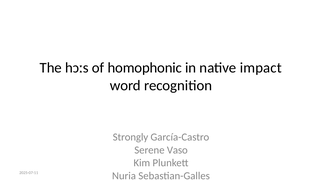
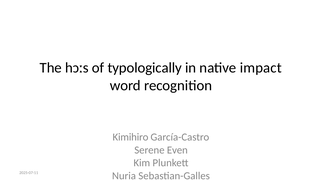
homophonic: homophonic -> typologically
Strongly: Strongly -> Kimihiro
Vaso: Vaso -> Even
